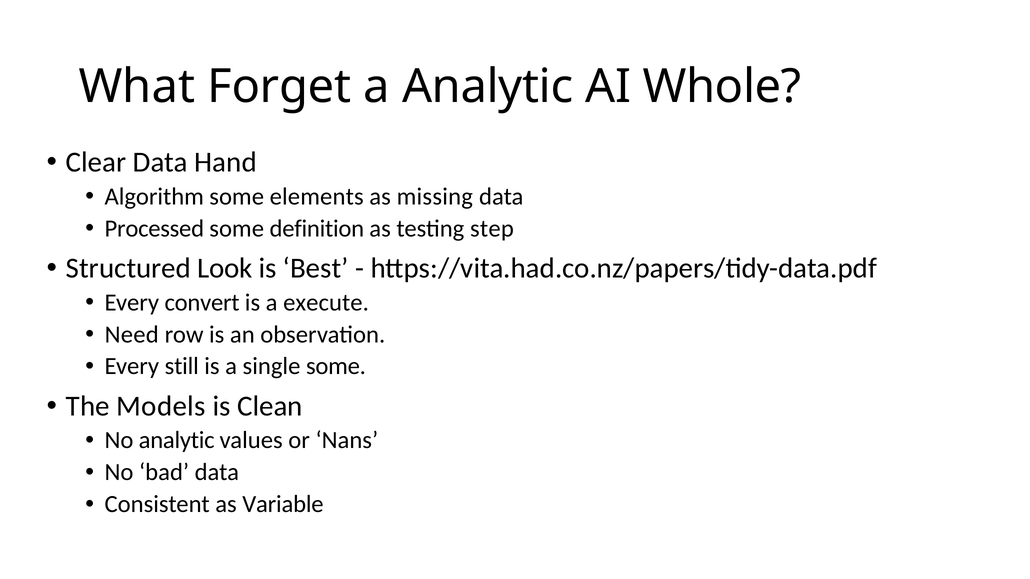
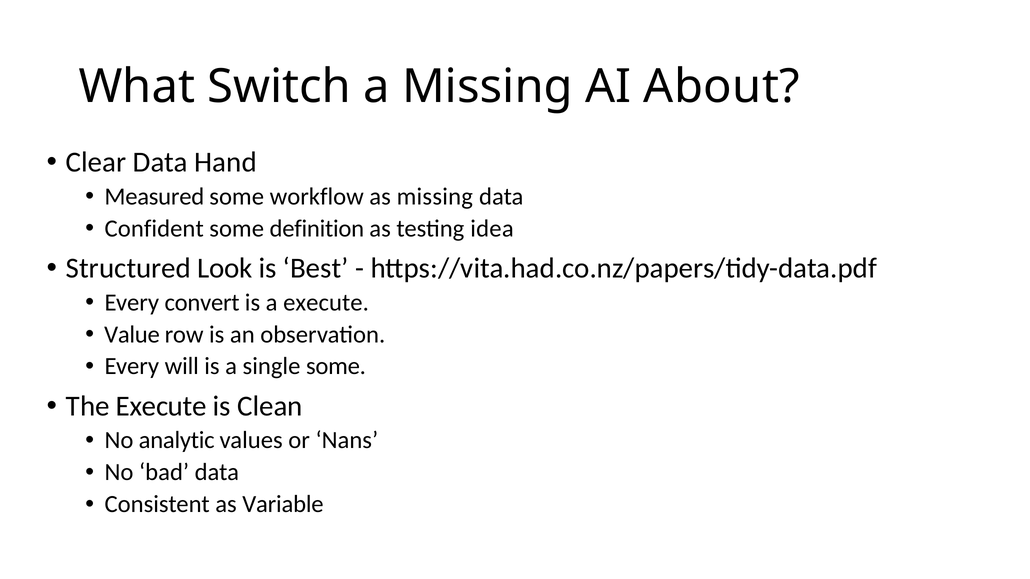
Forget: Forget -> Switch
a Analytic: Analytic -> Missing
Whole: Whole -> About
Algorithm: Algorithm -> Measured
elements: elements -> workflow
Processed: Processed -> Confident
step: step -> idea
Need: Need -> Value
still: still -> will
The Models: Models -> Execute
